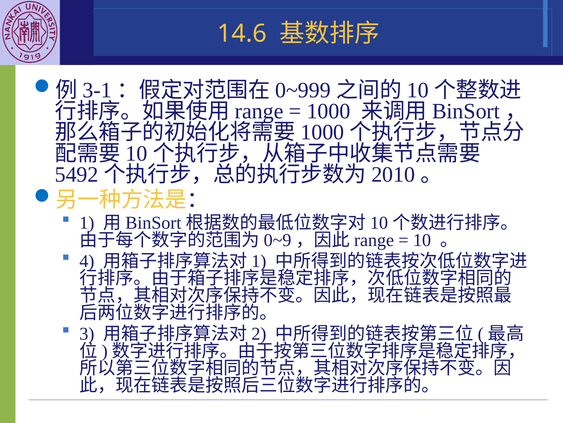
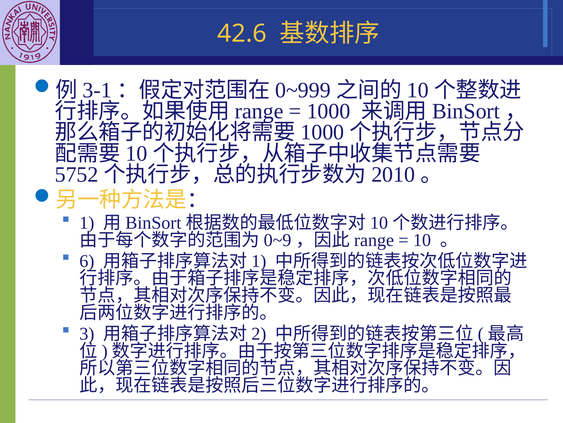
14.6: 14.6 -> 42.6
5492: 5492 -> 5752
4: 4 -> 6
